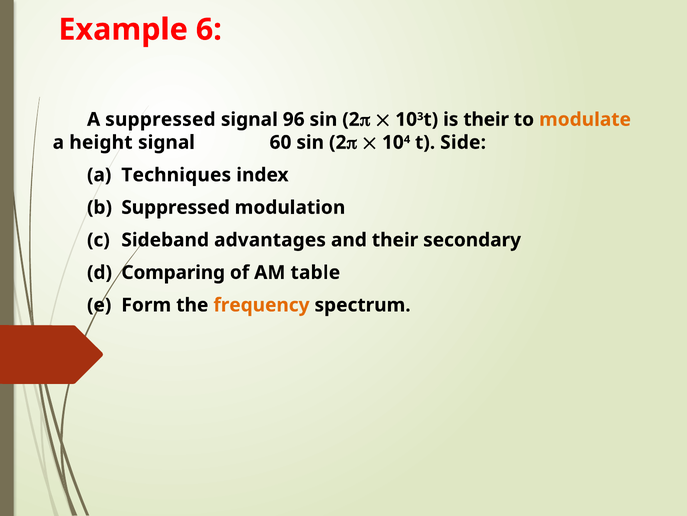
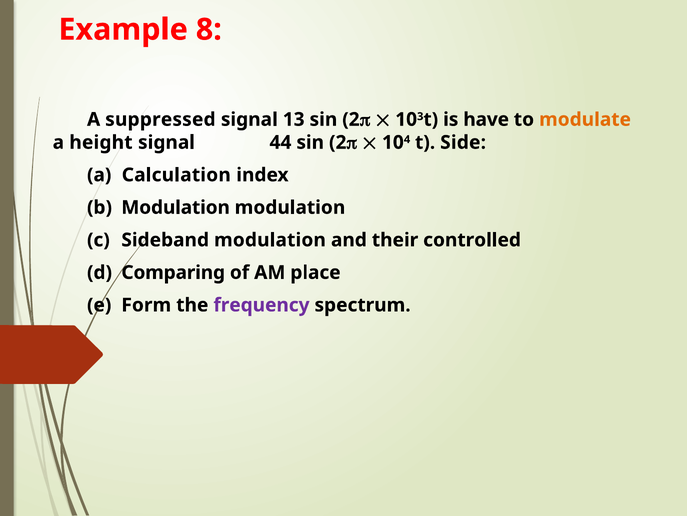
6: 6 -> 8
96: 96 -> 13
is their: their -> have
60: 60 -> 44
Techniques: Techniques -> Calculation
b Suppressed: Suppressed -> Modulation
Sideband advantages: advantages -> modulation
secondary: secondary -> controlled
table: table -> place
frequency colour: orange -> purple
